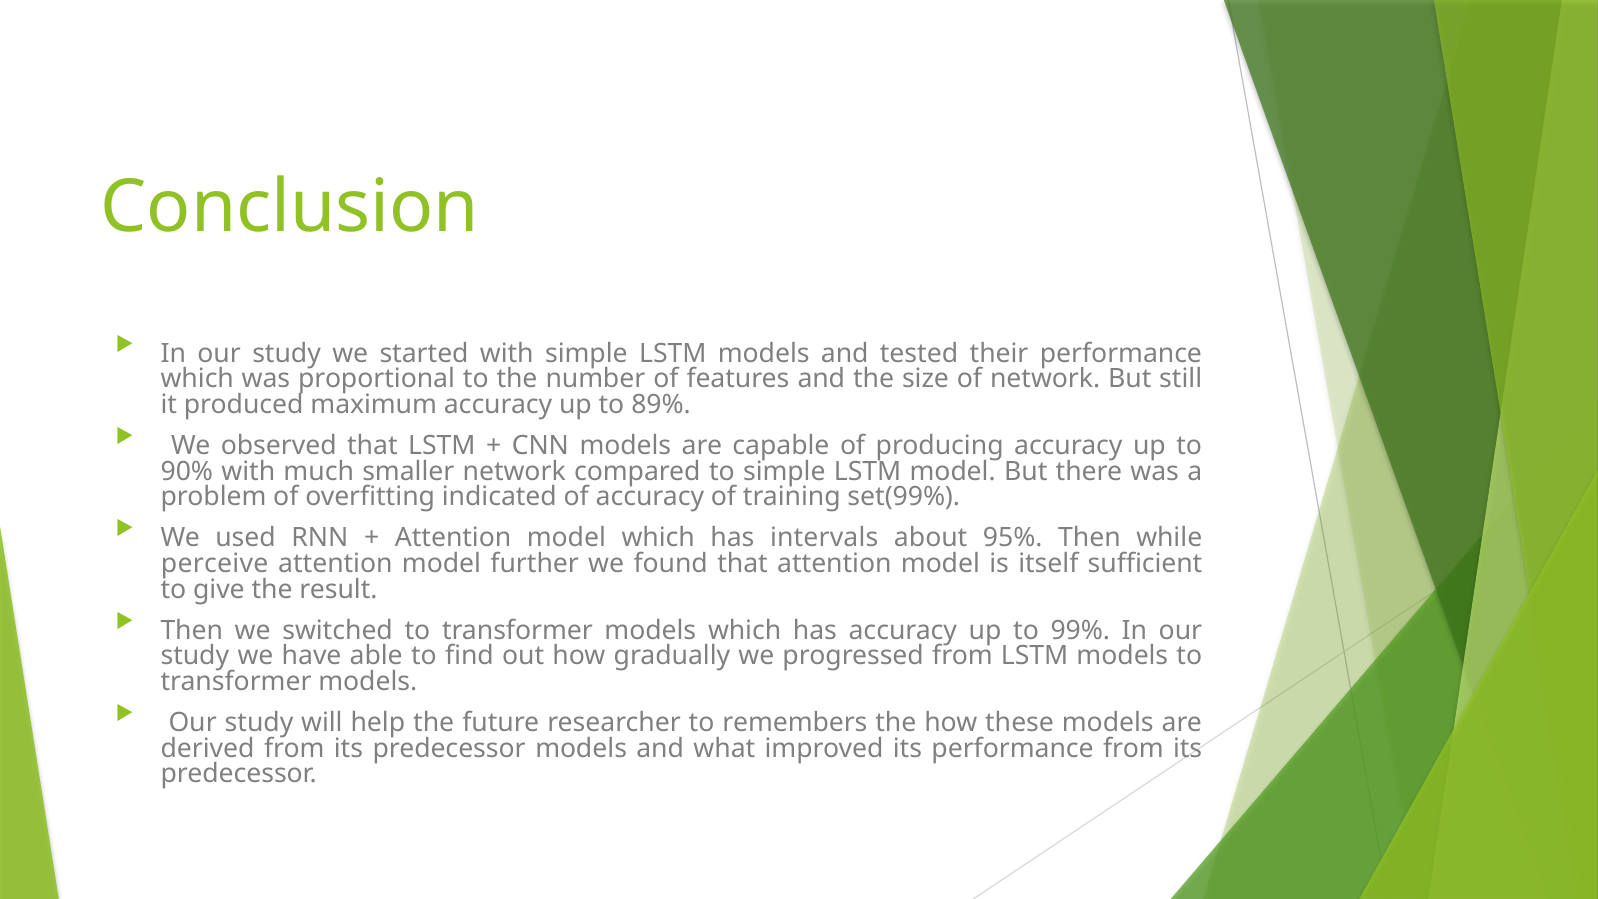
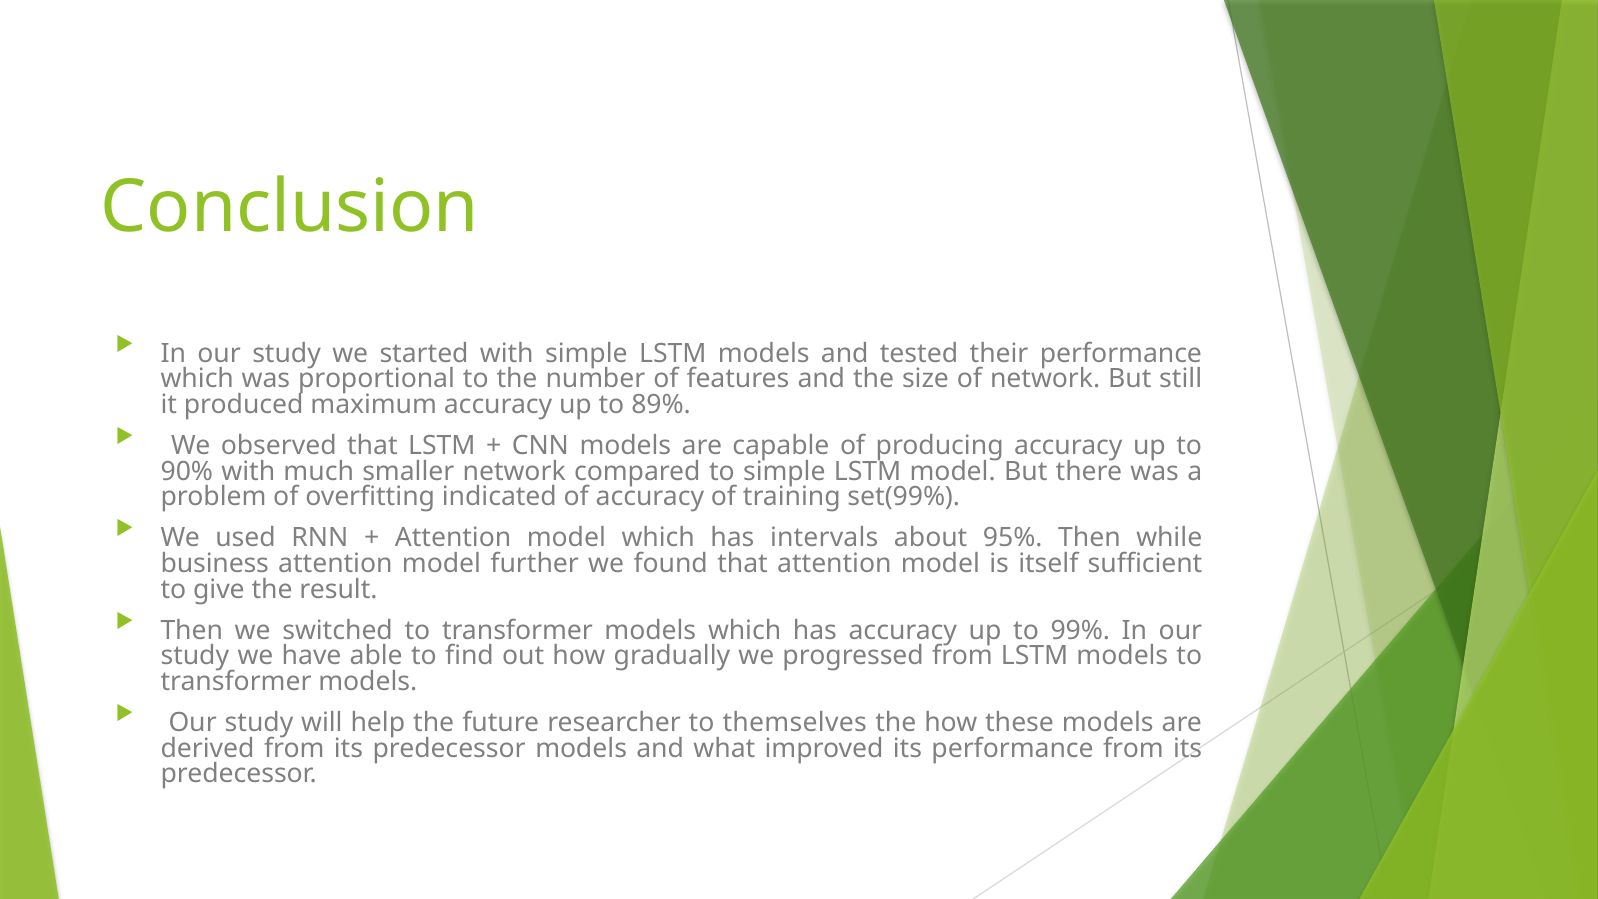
perceive: perceive -> business
remembers: remembers -> themselves
